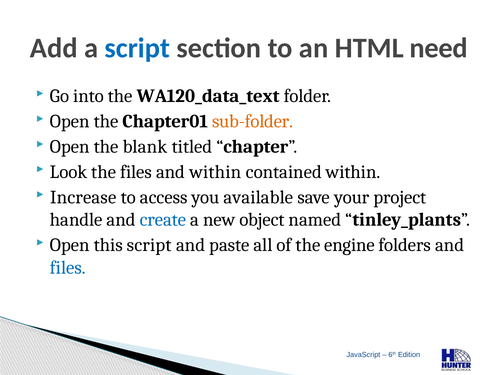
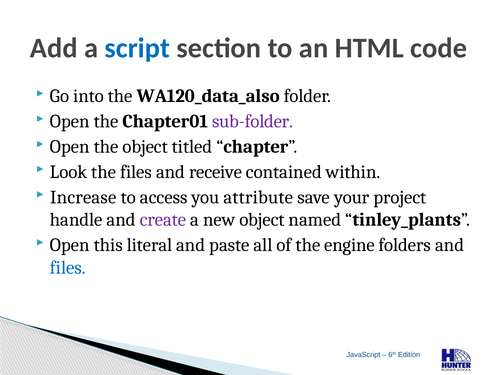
need: need -> code
WA120_data_text: WA120_data_text -> WA120_data_also
sub-folder colour: orange -> purple
the blank: blank -> object
and within: within -> receive
available: available -> attribute
create colour: blue -> purple
this script: script -> literal
